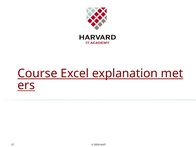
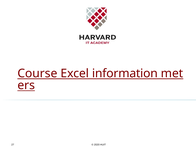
explanation: explanation -> information
